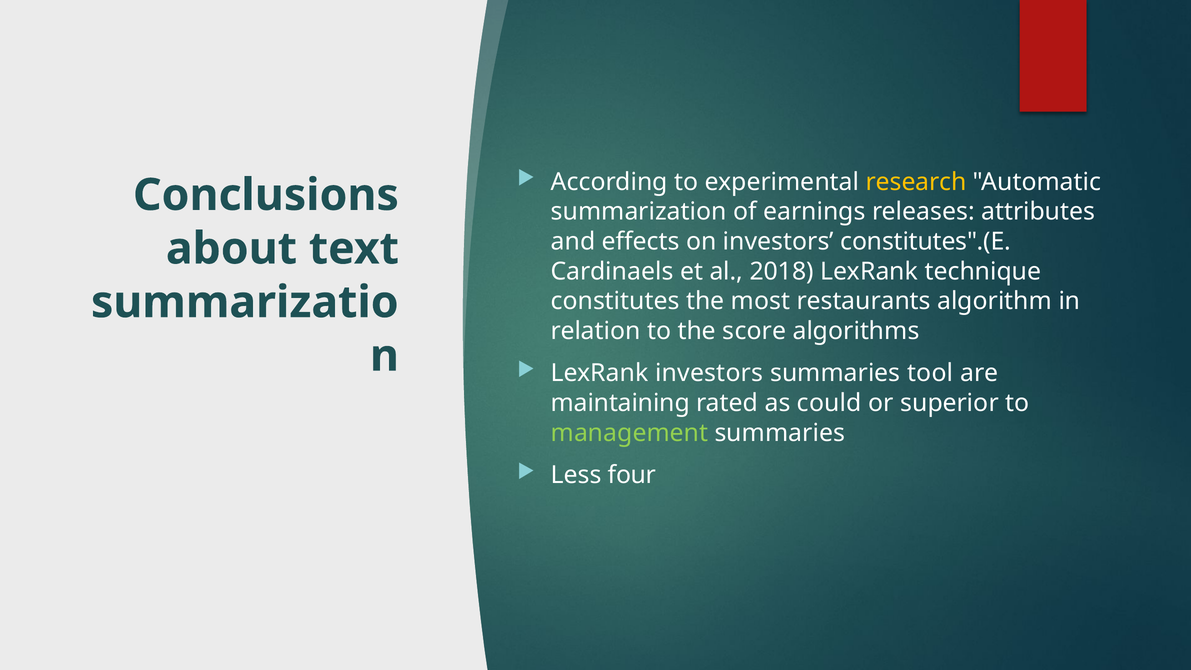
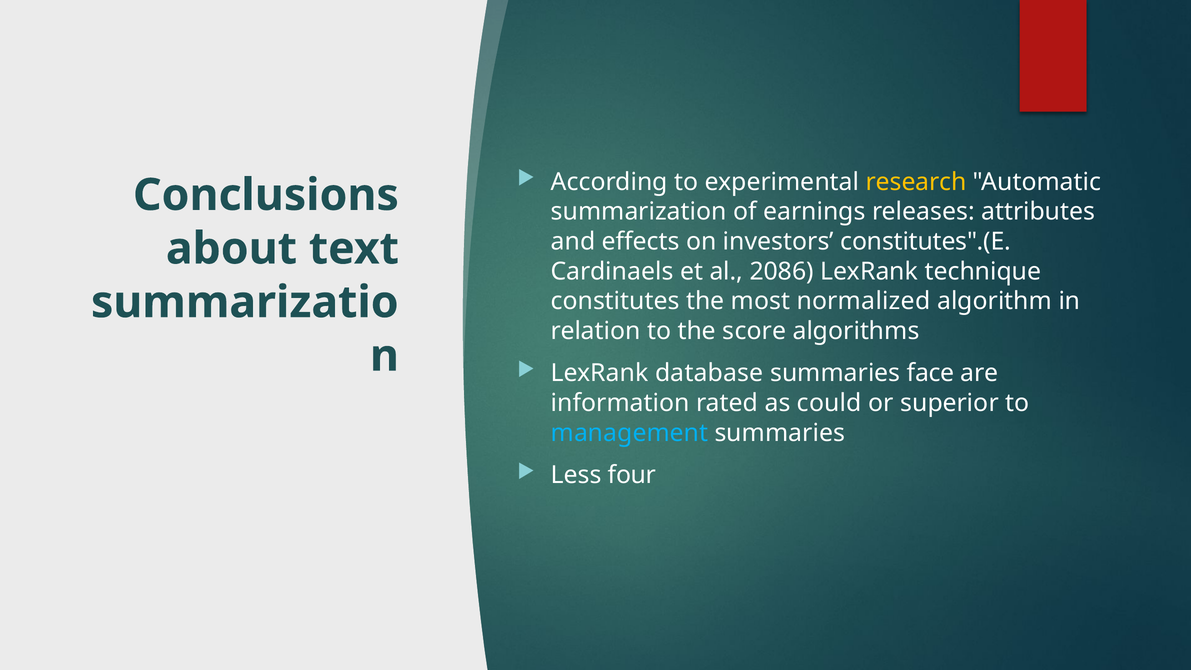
2018: 2018 -> 2086
restaurants: restaurants -> normalized
LexRank investors: investors -> database
tool: tool -> face
maintaining: maintaining -> information
management colour: light green -> light blue
